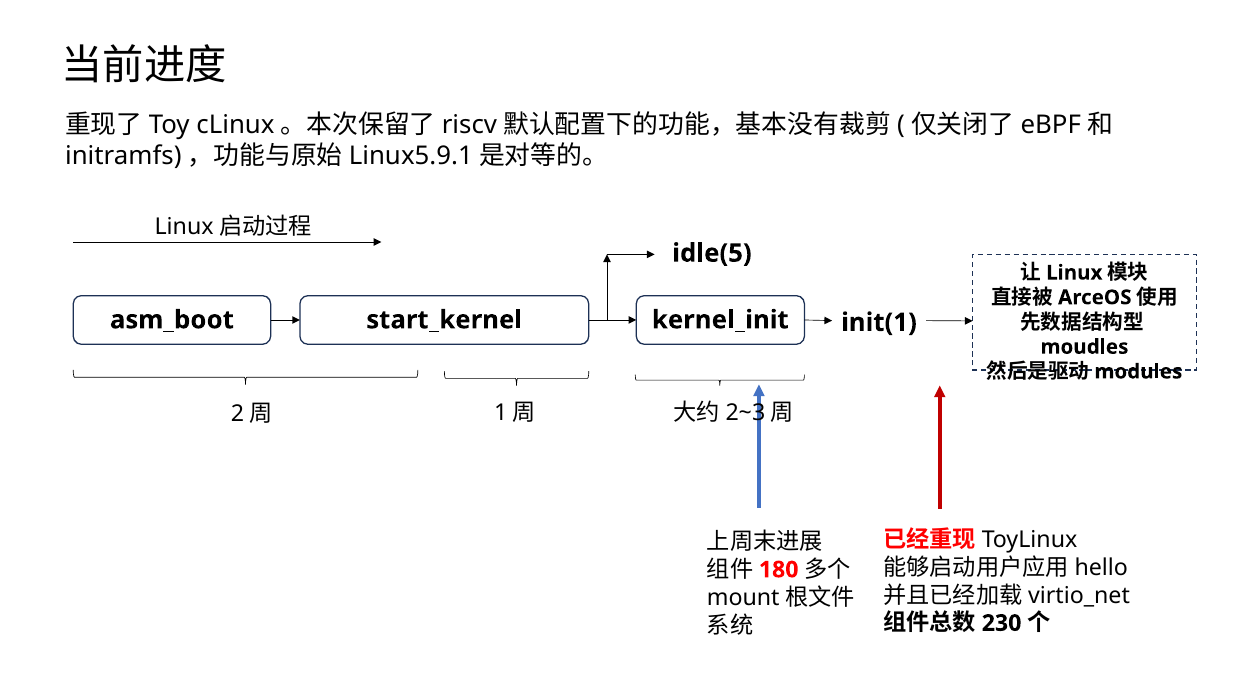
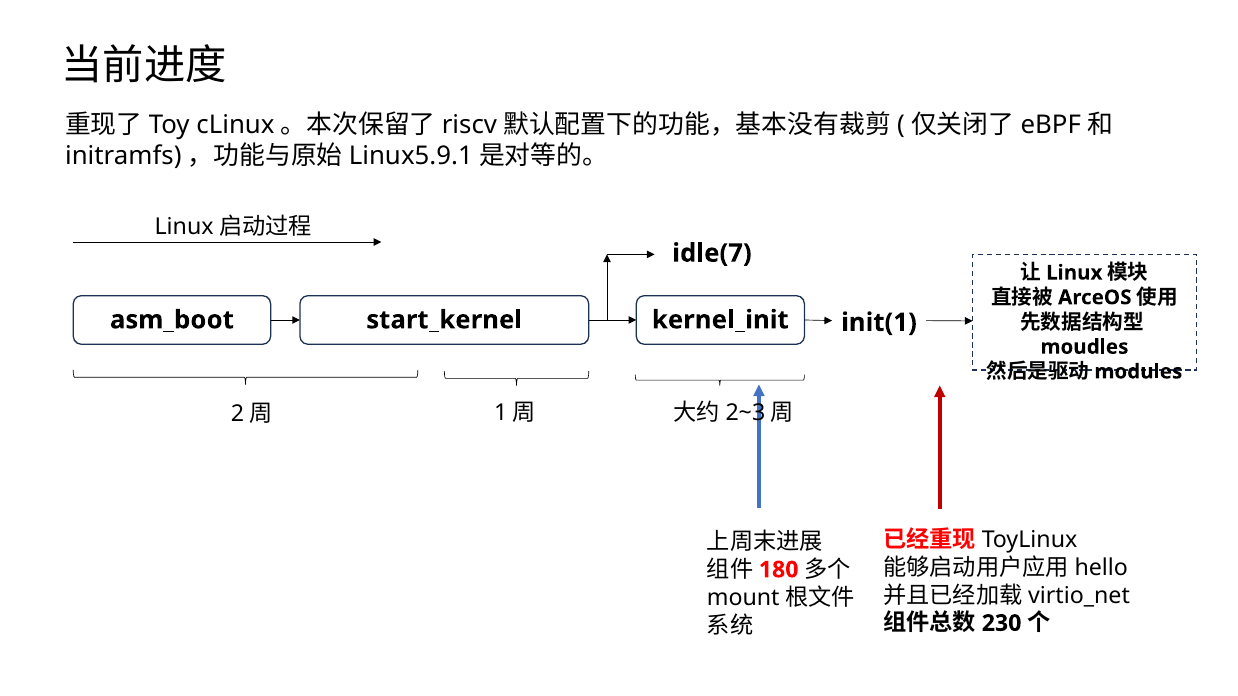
idle(5: idle(5 -> idle(7
